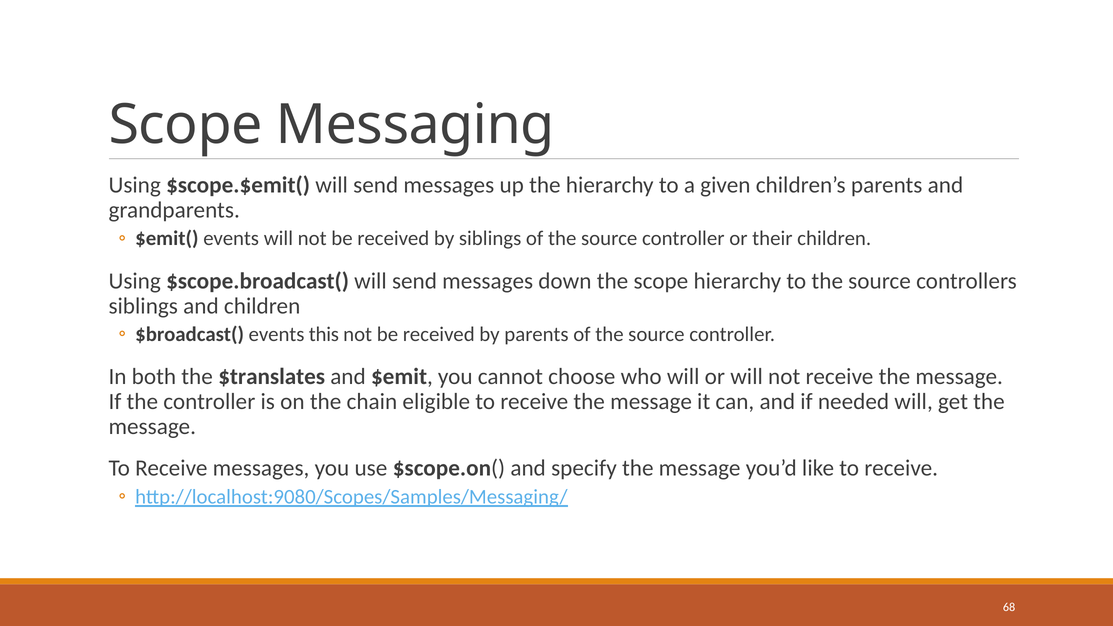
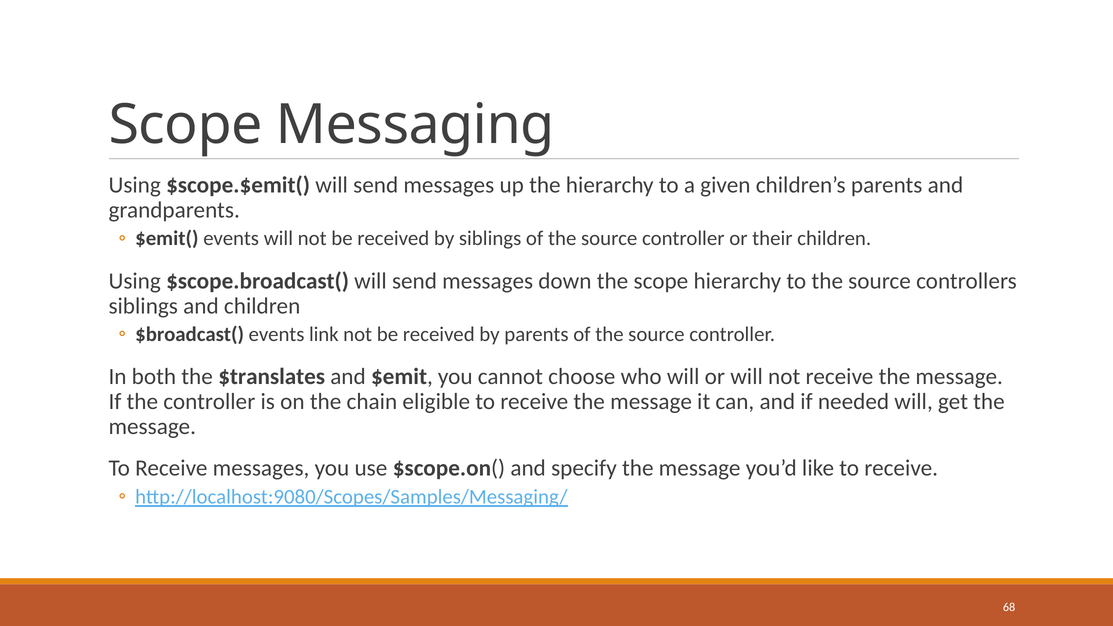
this: this -> link
